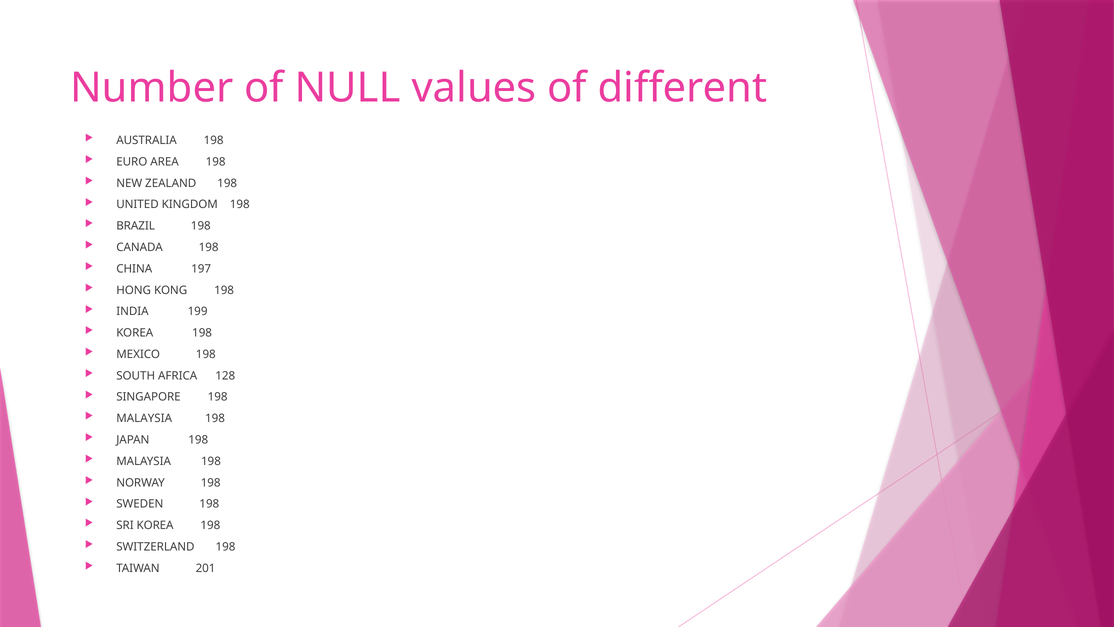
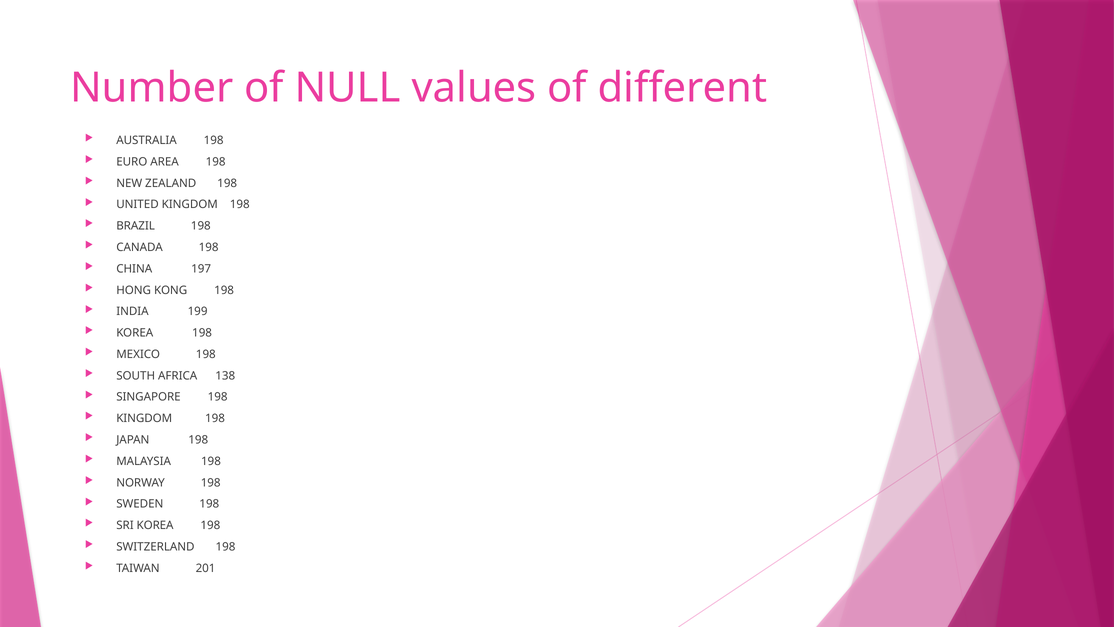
128: 128 -> 138
MALAYSIA at (144, 418): MALAYSIA -> KINGDOM
